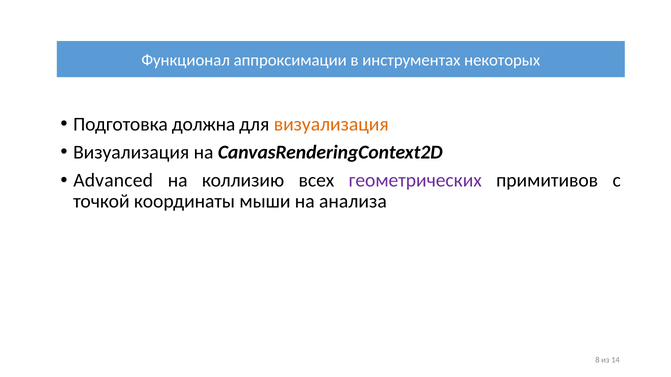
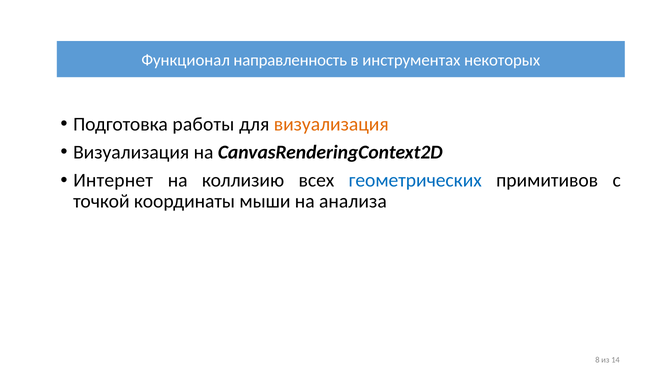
аппроксимации: аппроксимации -> направленность
должна: должна -> работы
Advanced: Advanced -> Интернет
геометрических colour: purple -> blue
